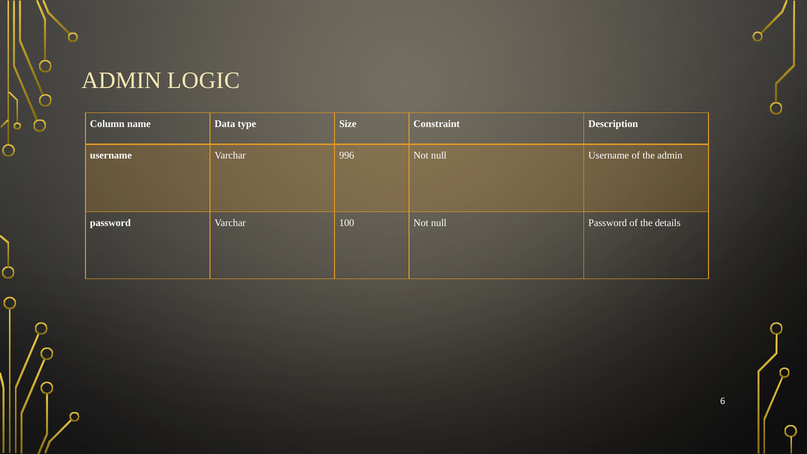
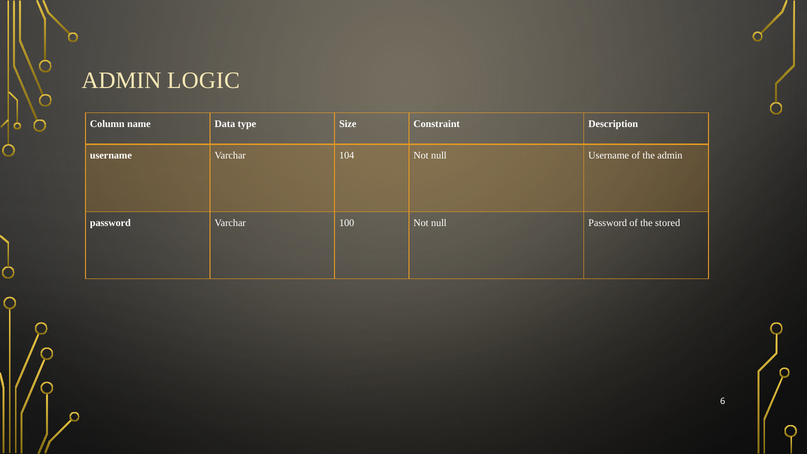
996: 996 -> 104
details: details -> stored
